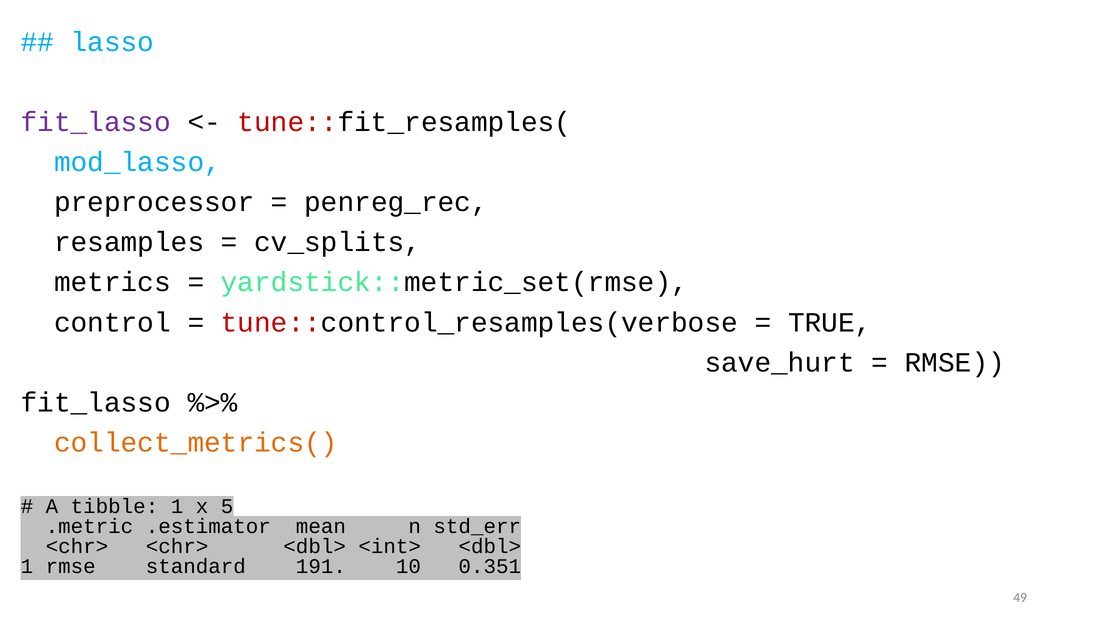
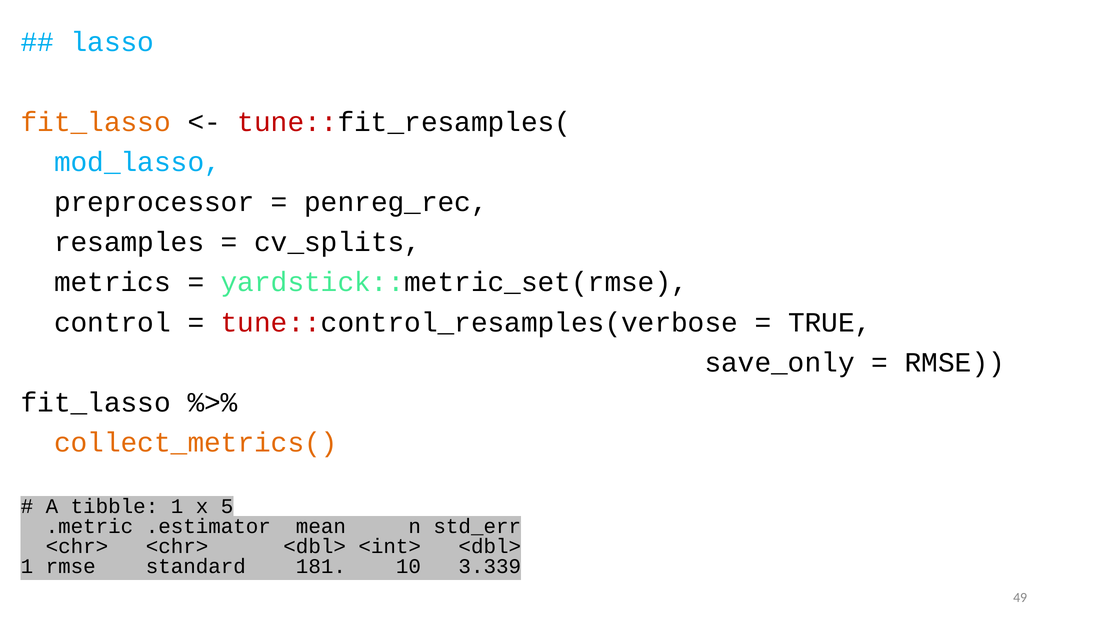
fit_lasso at (96, 122) colour: purple -> orange
save_hurt: save_hurt -> save_only
191: 191 -> 181
0.351: 0.351 -> 3.339
